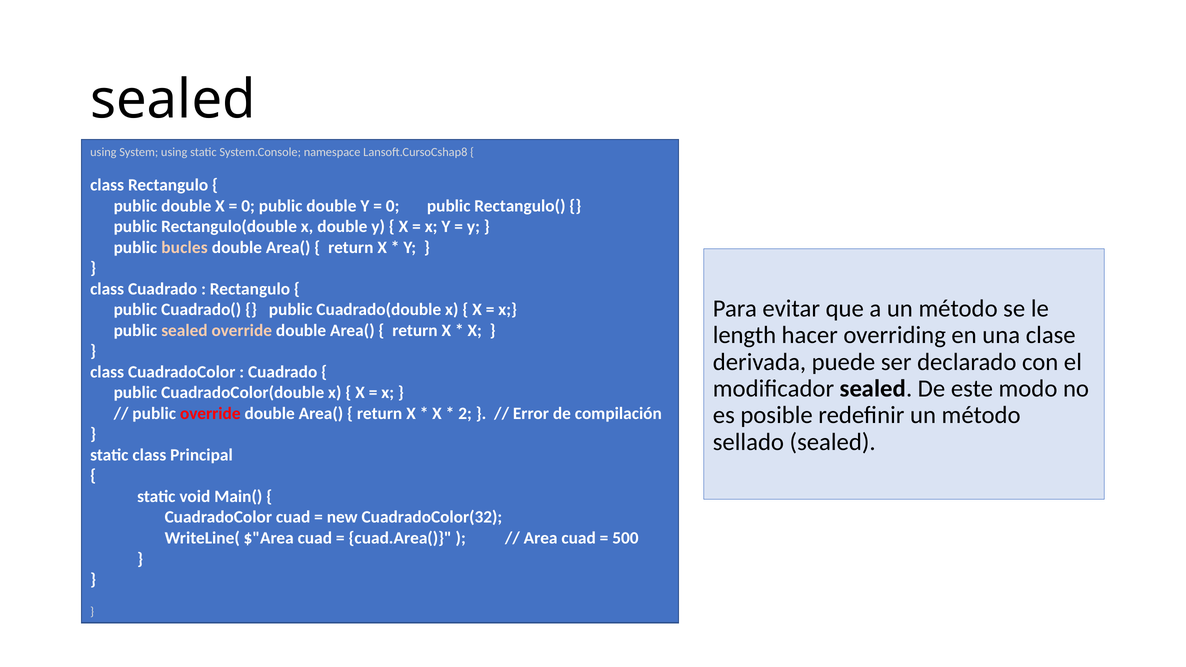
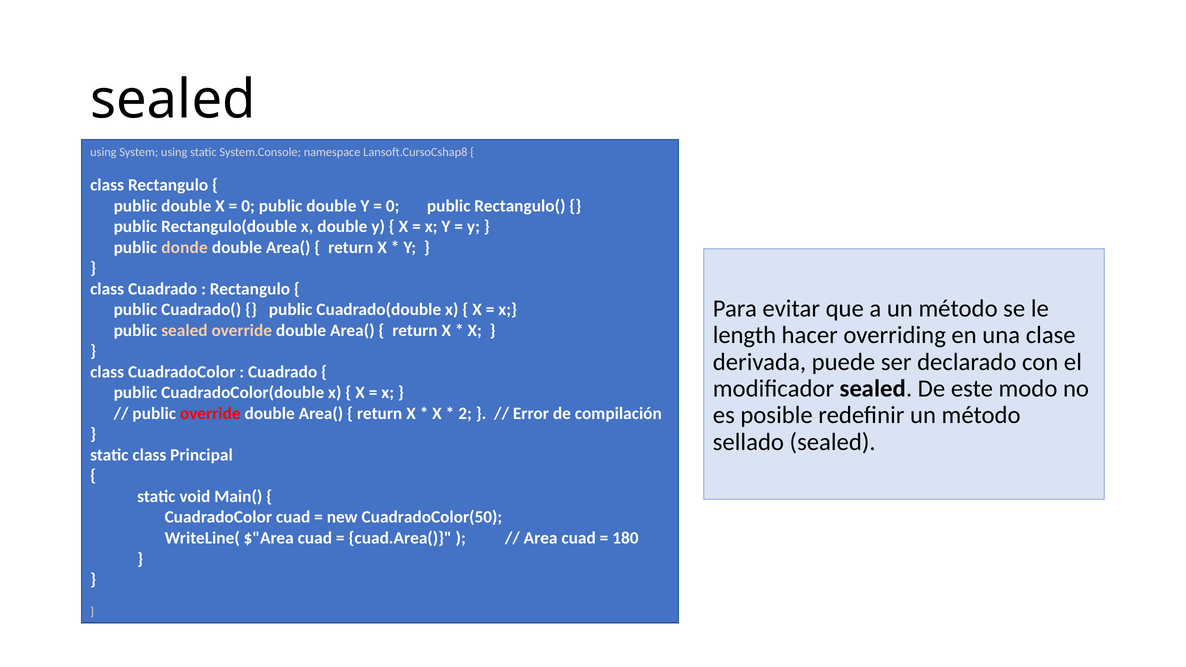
bucles: bucles -> donde
CuadradoColor(32: CuadradoColor(32 -> CuadradoColor(50
500: 500 -> 180
